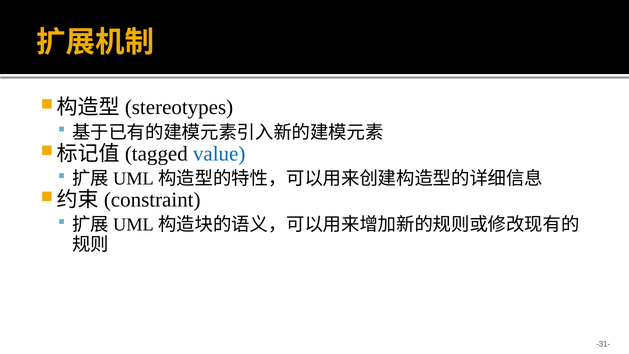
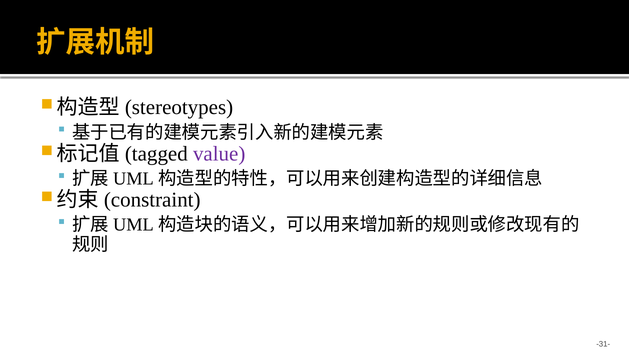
value colour: blue -> purple
